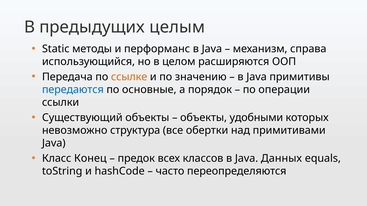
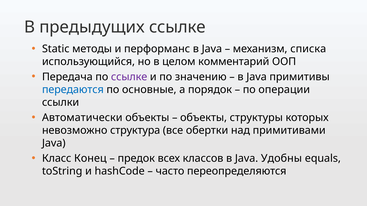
предыдущих целым: целым -> ссылке
справа: справа -> списка
расширяются: расширяются -> комментарий
ссылке at (129, 77) colour: orange -> purple
Существующий: Существующий -> Автоматически
удобными: удобными -> структуры
Данных: Данных -> Удобны
